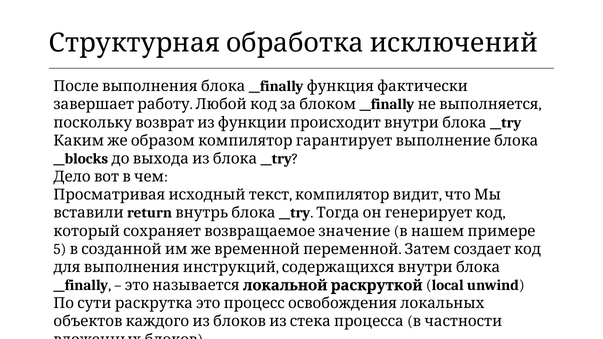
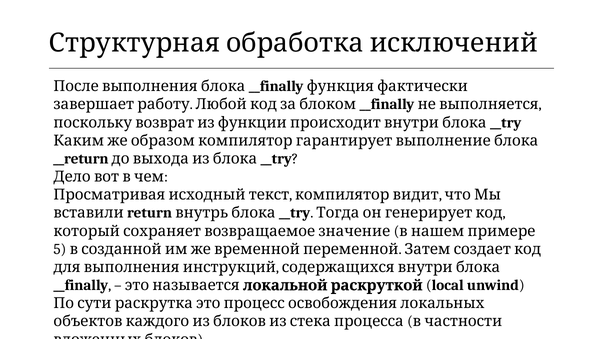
__blocks: __blocks -> __return
